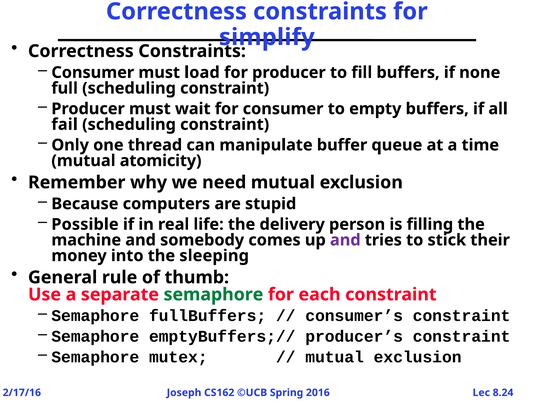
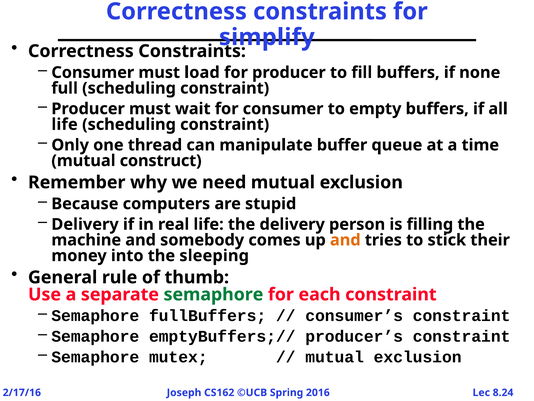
fail at (65, 124): fail -> life
atomicity: atomicity -> construct
Possible at (85, 224): Possible -> Delivery
and at (345, 240) colour: purple -> orange
